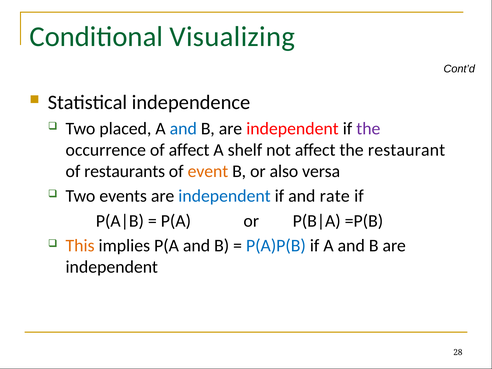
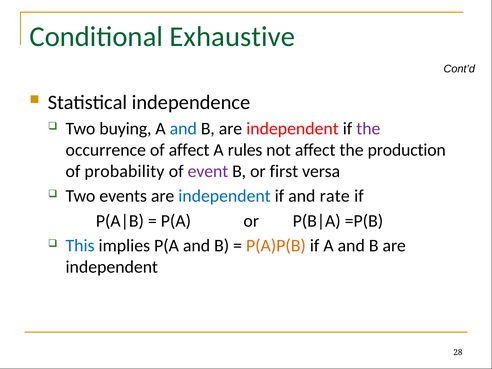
Visualizing: Visualizing -> Exhaustive
placed: placed -> buying
shelf: shelf -> rules
restaurant: restaurant -> production
restaurants: restaurants -> probability
event colour: orange -> purple
also: also -> first
This colour: orange -> blue
P(A)P(B colour: blue -> orange
